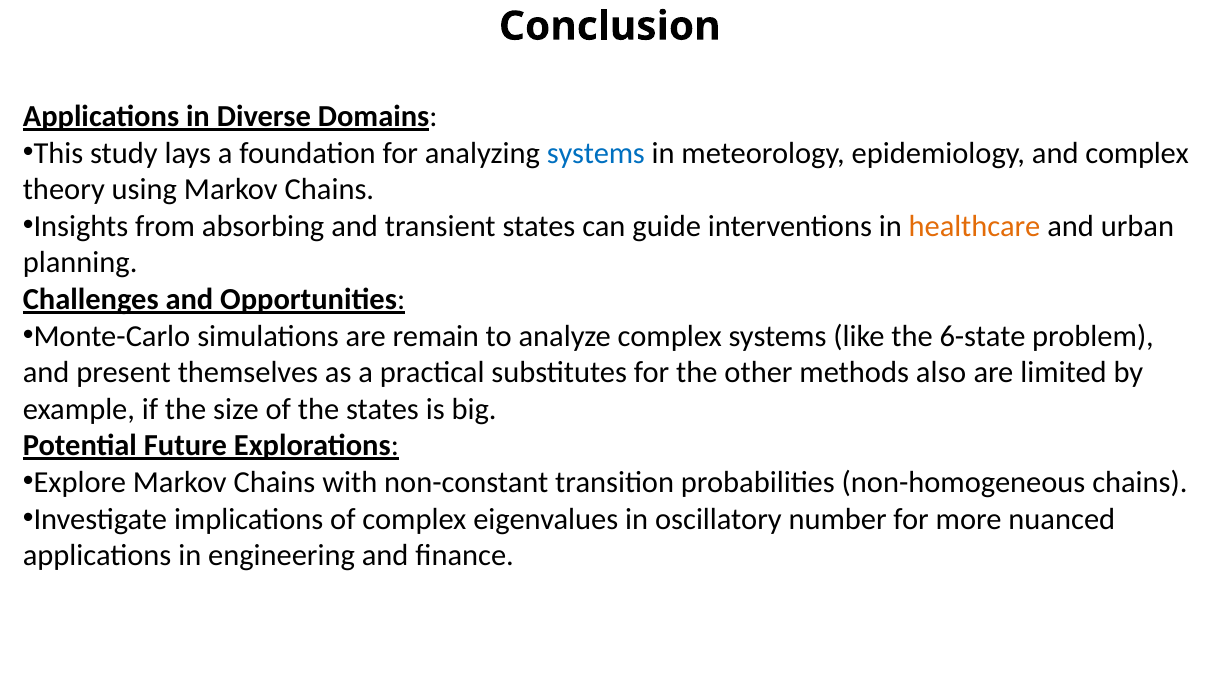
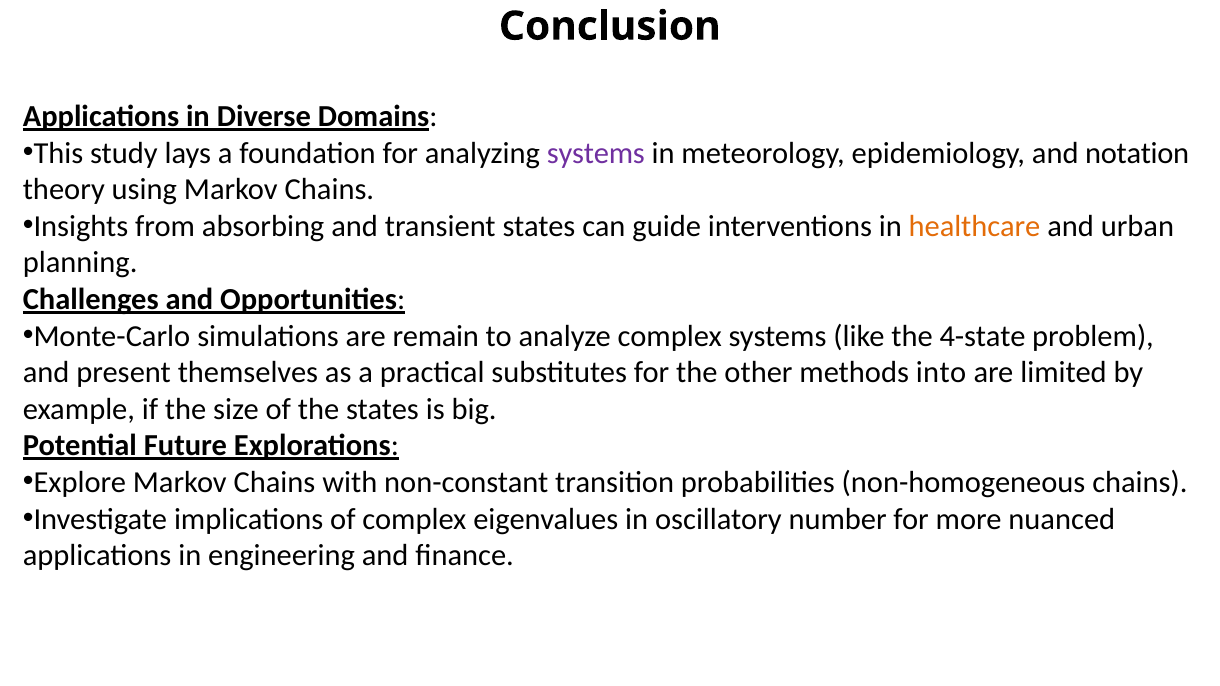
systems at (596, 153) colour: blue -> purple
and complex: complex -> notation
6-state: 6-state -> 4-state
also: also -> into
